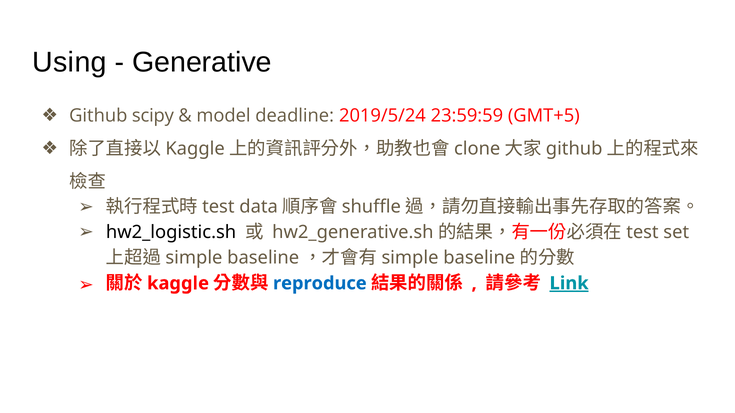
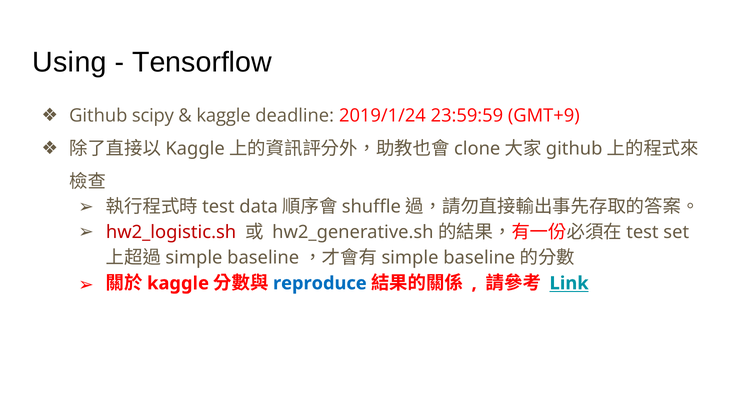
Generative: Generative -> Tensorflow
model at (224, 116): model -> kaggle
2019/5/24: 2019/5/24 -> 2019/1/24
GMT+5: GMT+5 -> GMT+9
hw2_logistic.sh colour: black -> red
Link underline: present -> none
